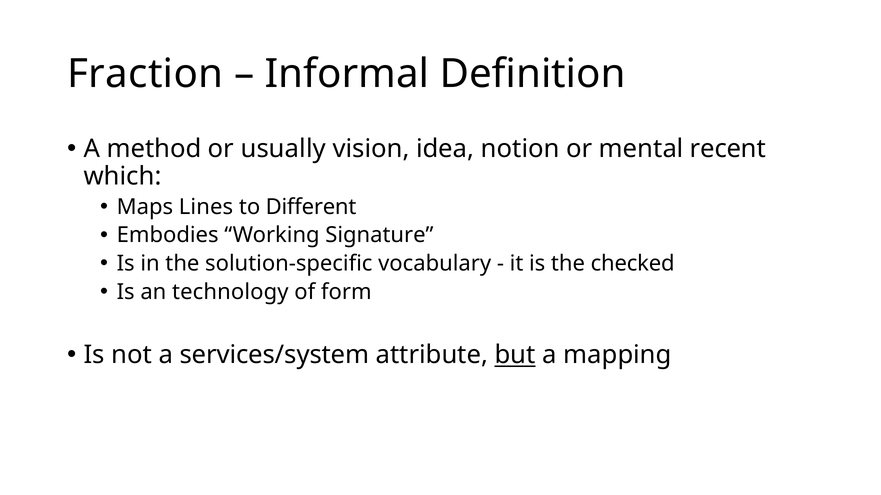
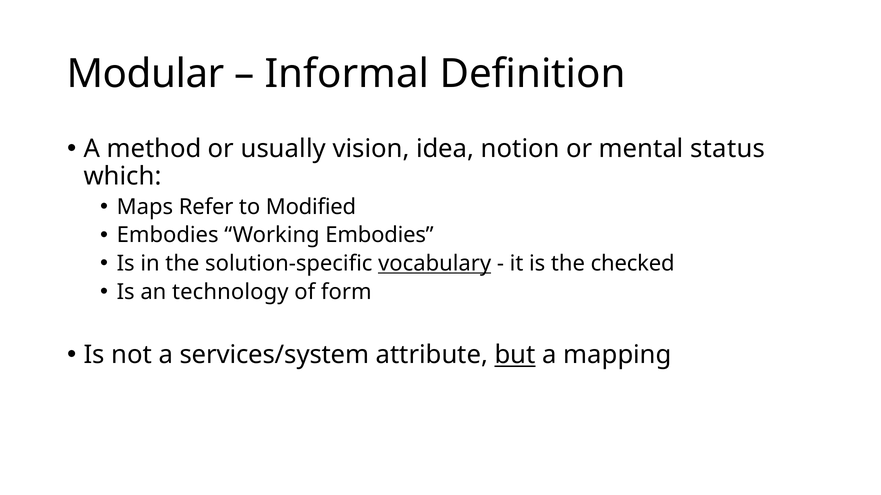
Fraction: Fraction -> Modular
recent: recent -> status
Lines: Lines -> Refer
Different: Different -> Modified
Working Signature: Signature -> Embodies
vocabulary underline: none -> present
